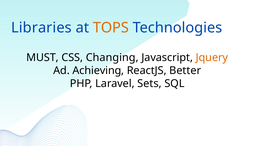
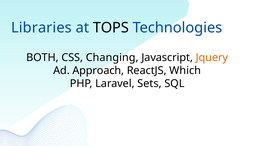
TOPS colour: orange -> black
MUST: MUST -> BOTH
Achieving: Achieving -> Approach
Better: Better -> Which
